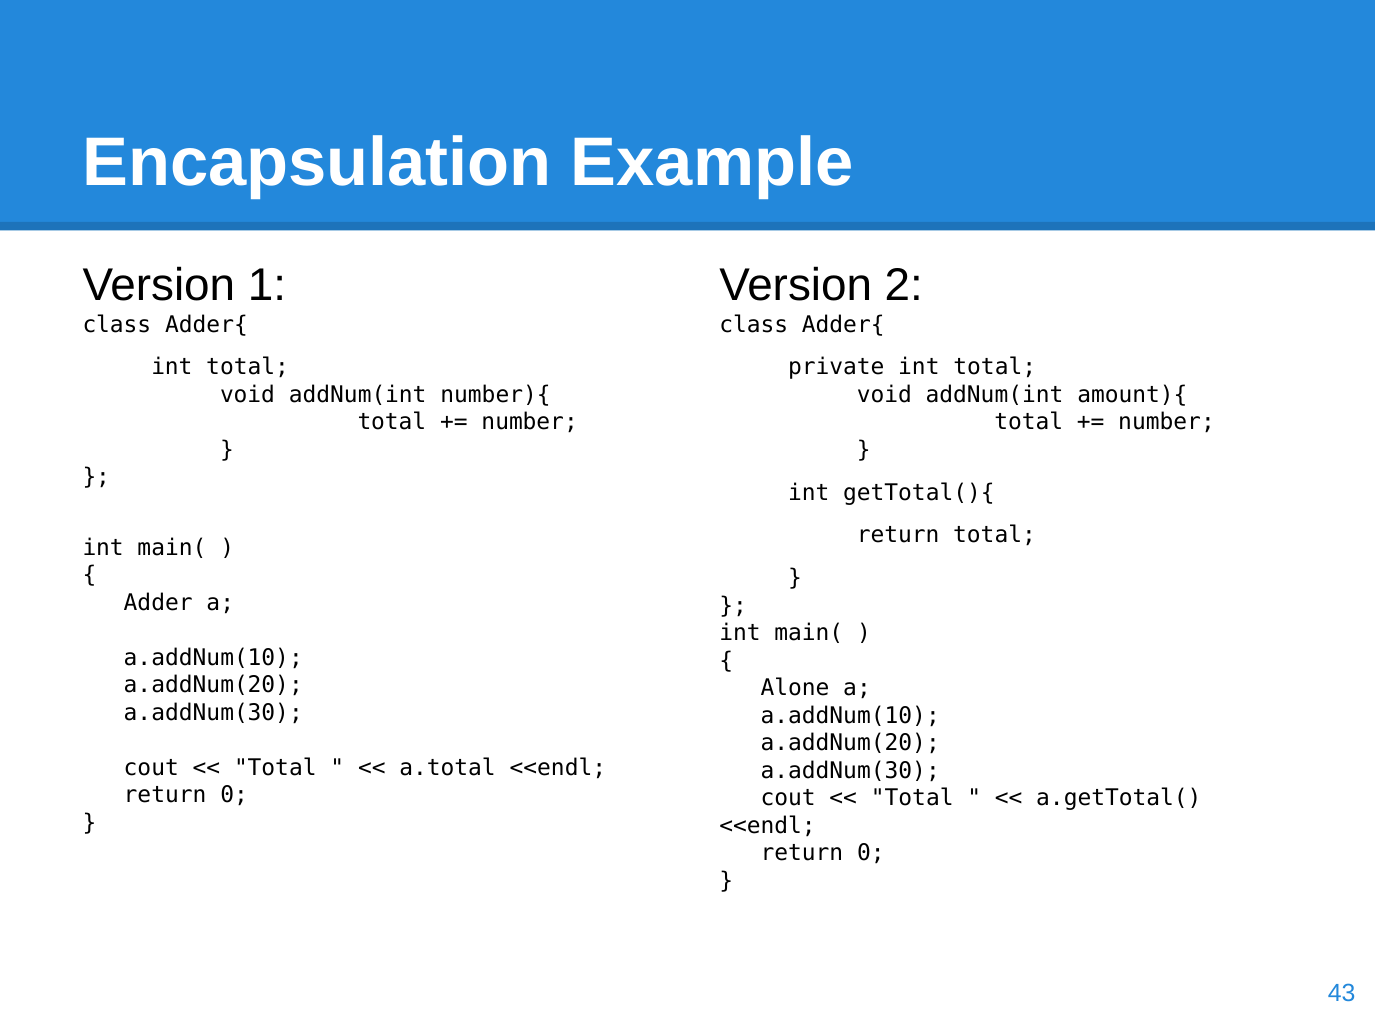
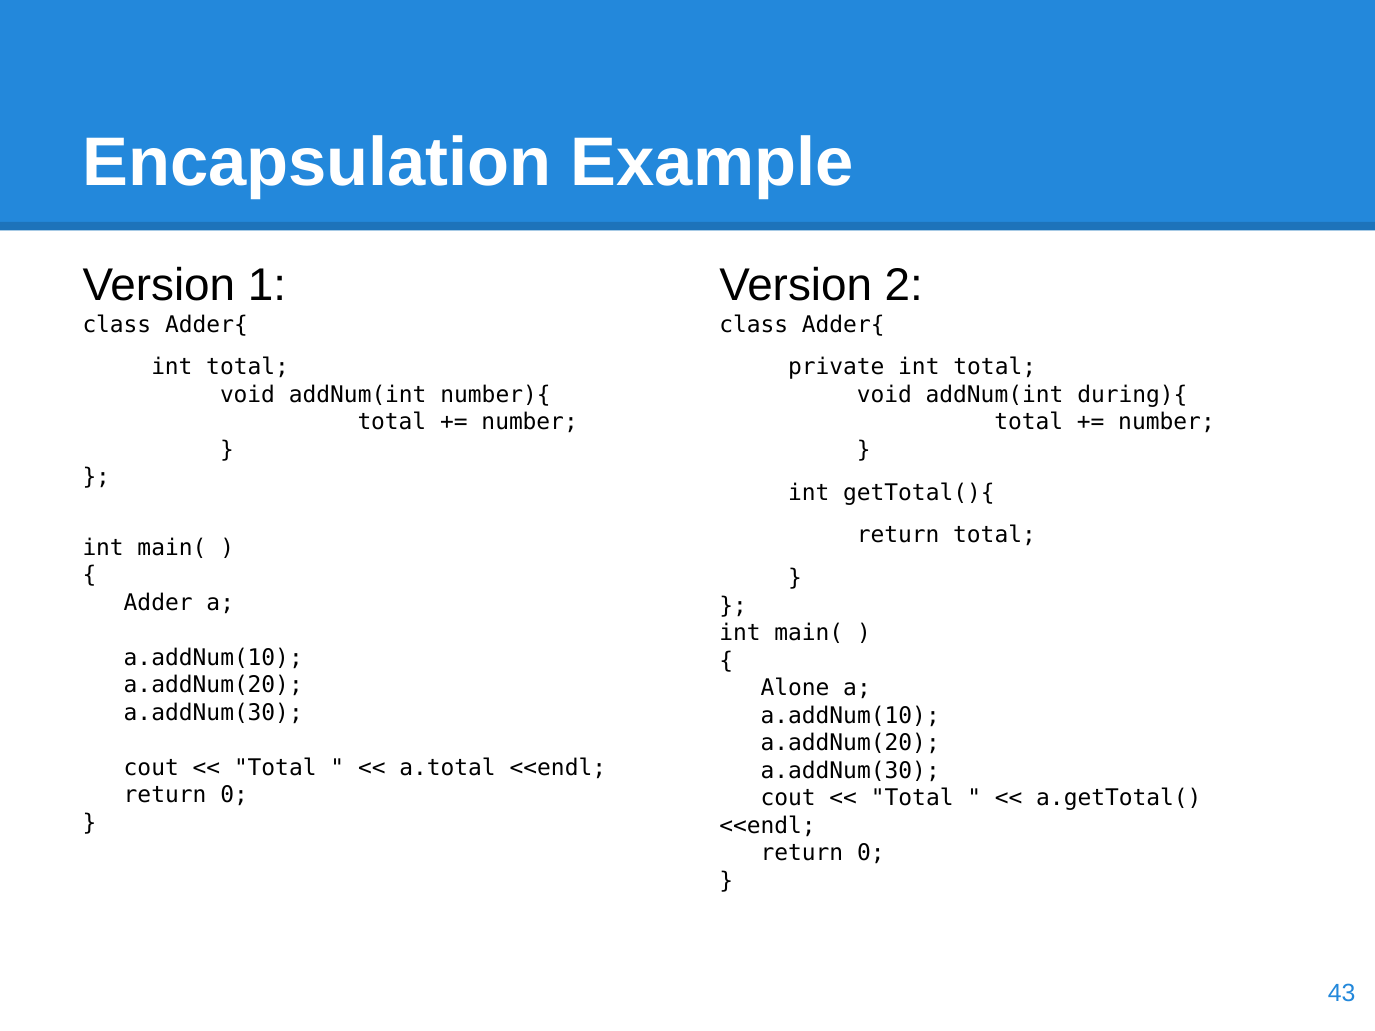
amount){: amount){ -> during){
